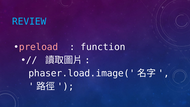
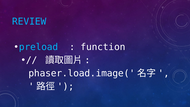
preload colour: pink -> light blue
